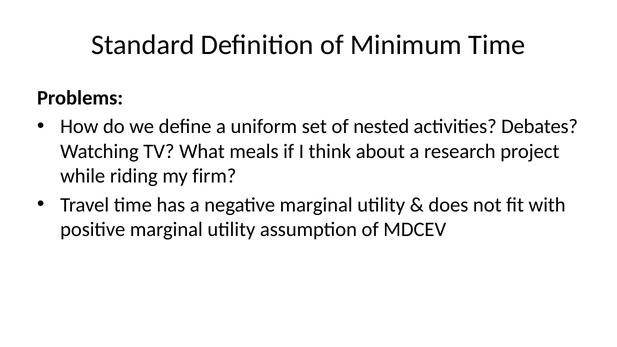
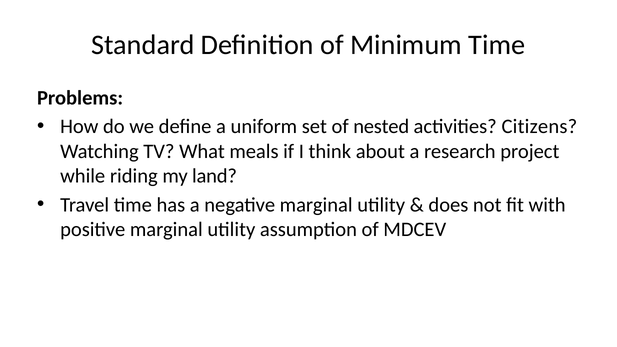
Debates: Debates -> Citizens
firm: firm -> land
